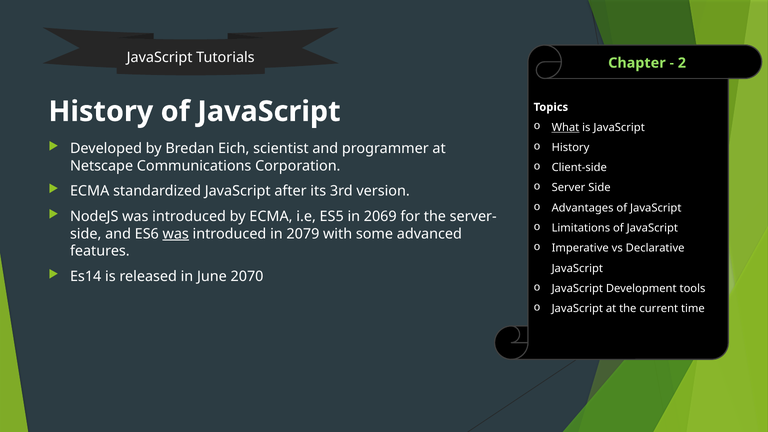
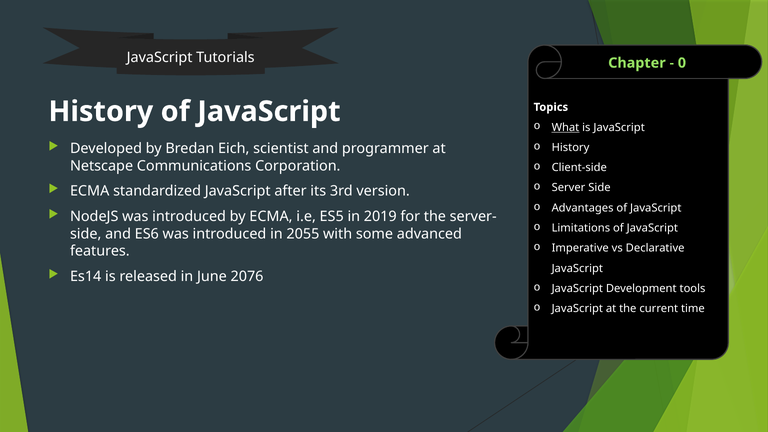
2: 2 -> 0
2069: 2069 -> 2019
was at (176, 234) underline: present -> none
2079: 2079 -> 2055
2070: 2070 -> 2076
